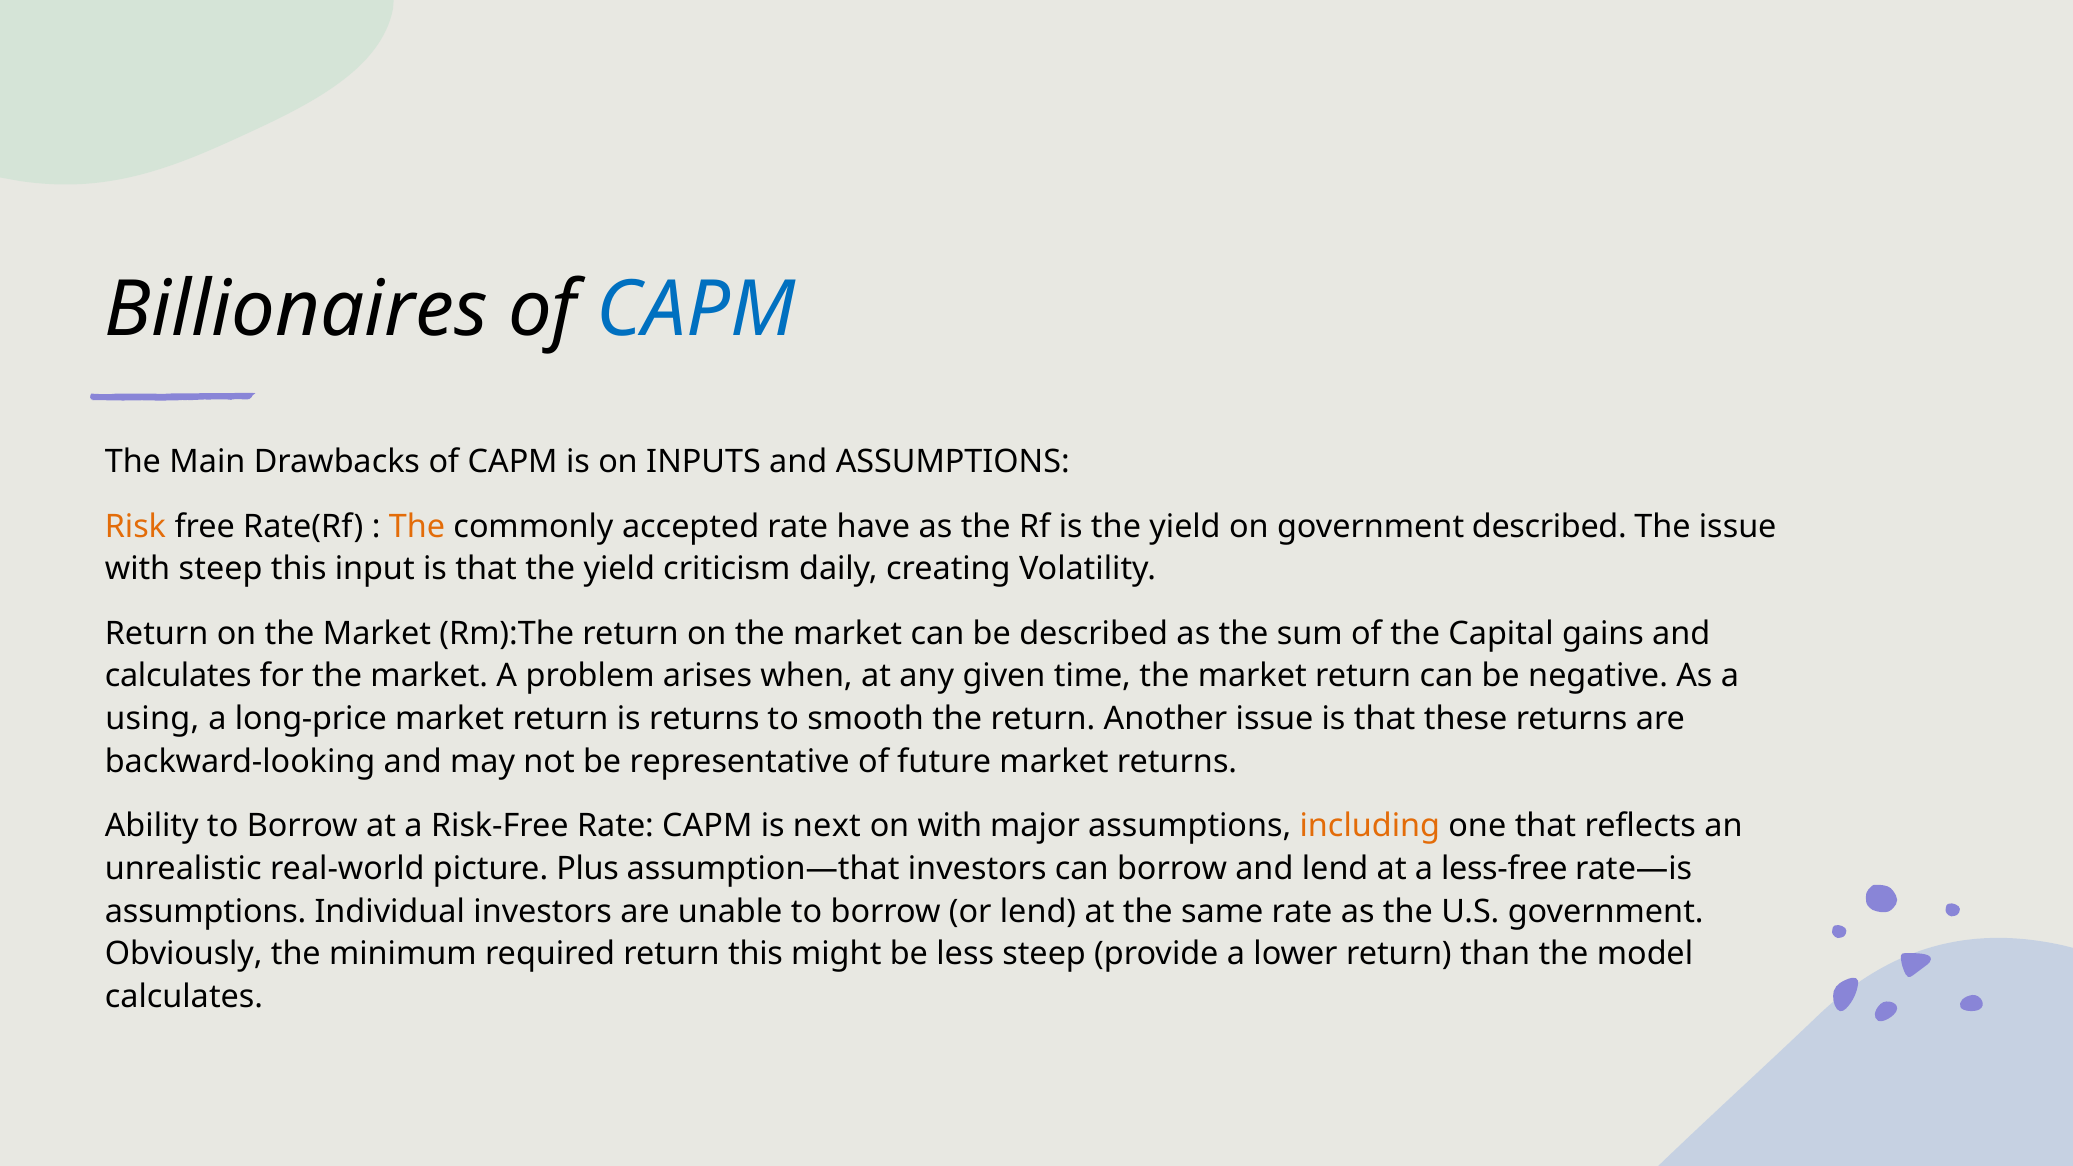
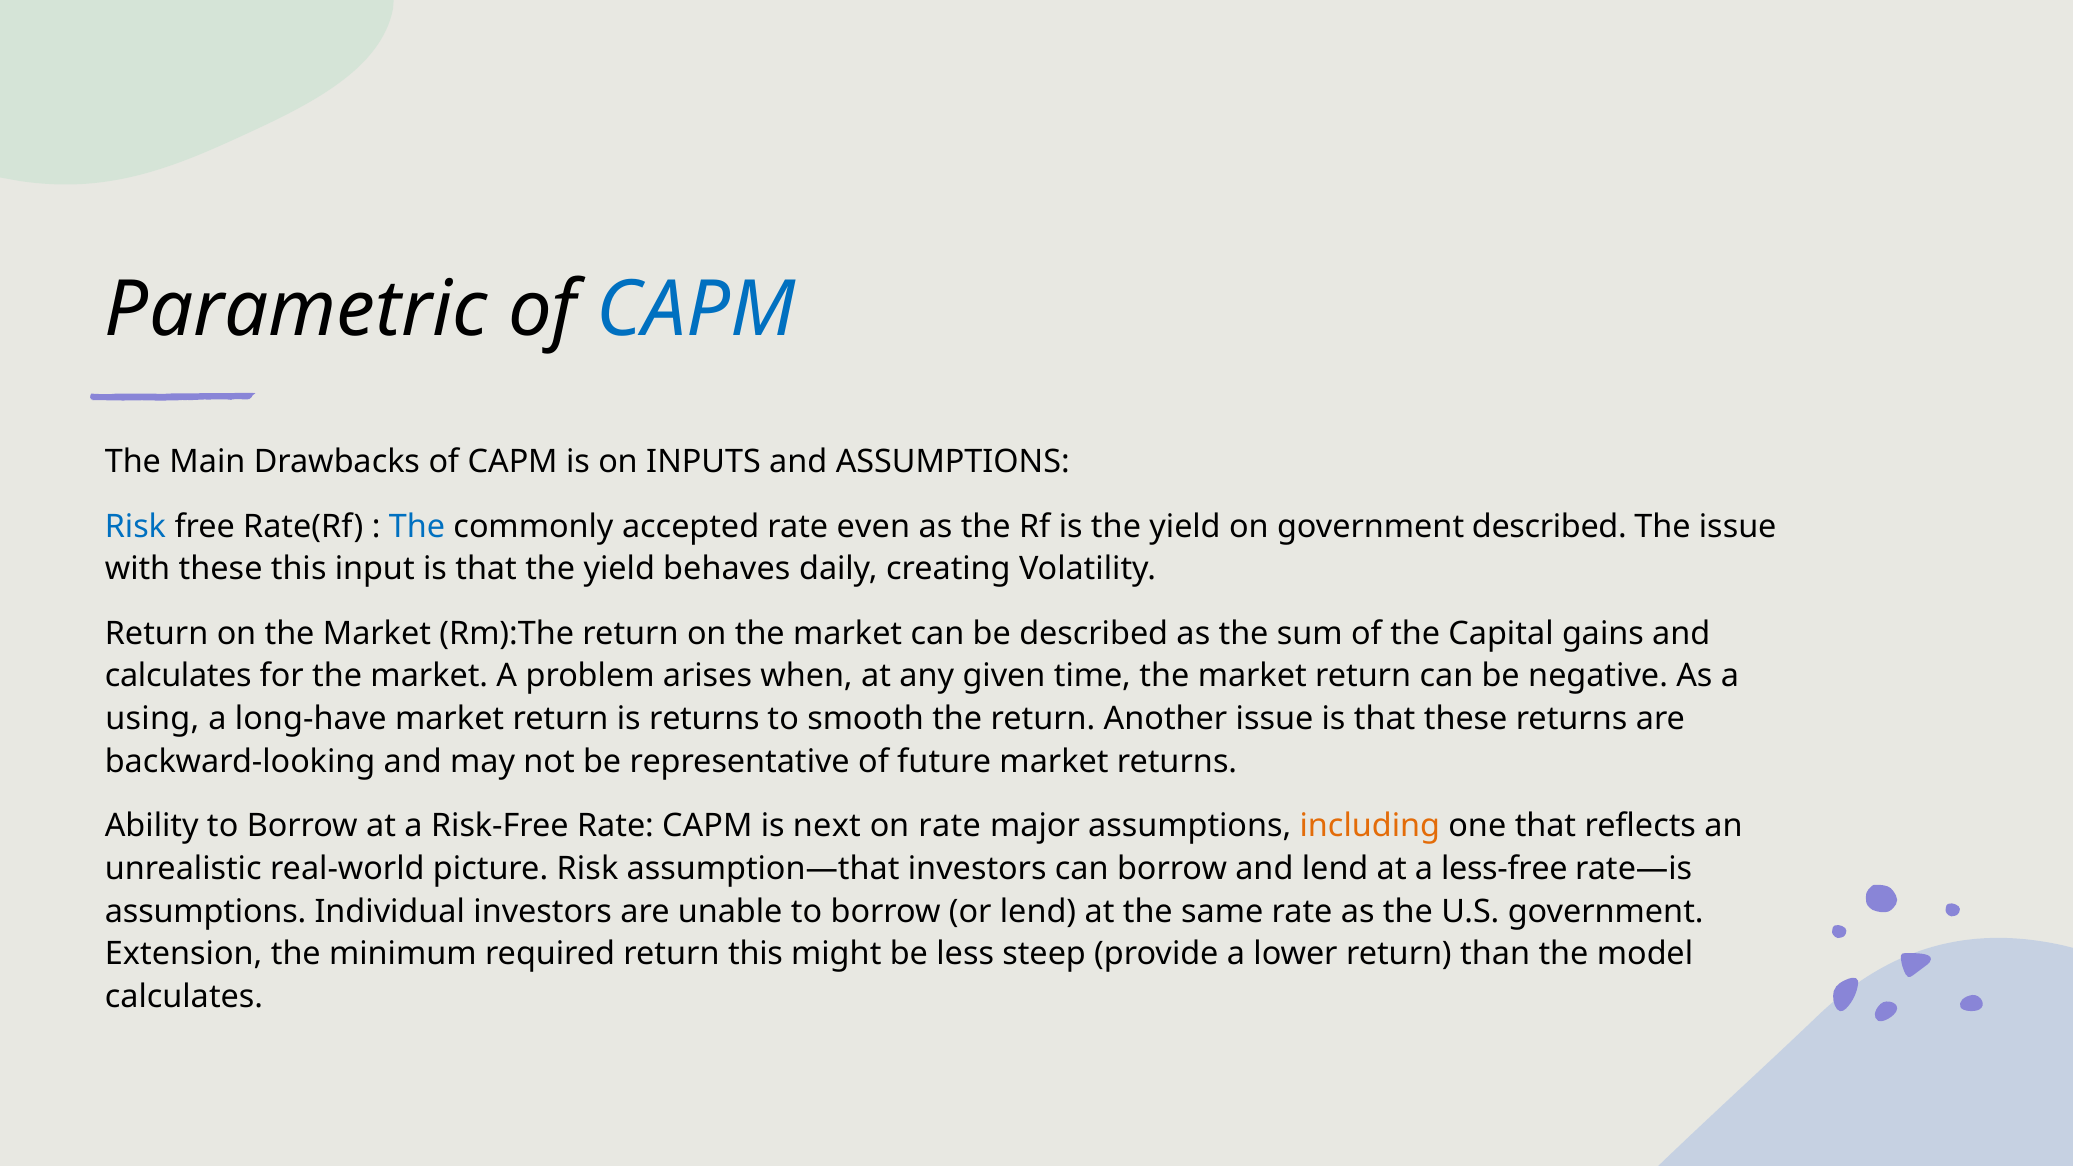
Billionaires: Billionaires -> Parametric
Risk at (135, 526) colour: orange -> blue
The at (417, 526) colour: orange -> blue
have: have -> even
with steep: steep -> these
criticism: criticism -> behaves
long-price: long-price -> long-have
on with: with -> rate
picture Plus: Plus -> Risk
Obviously: Obviously -> Extension
